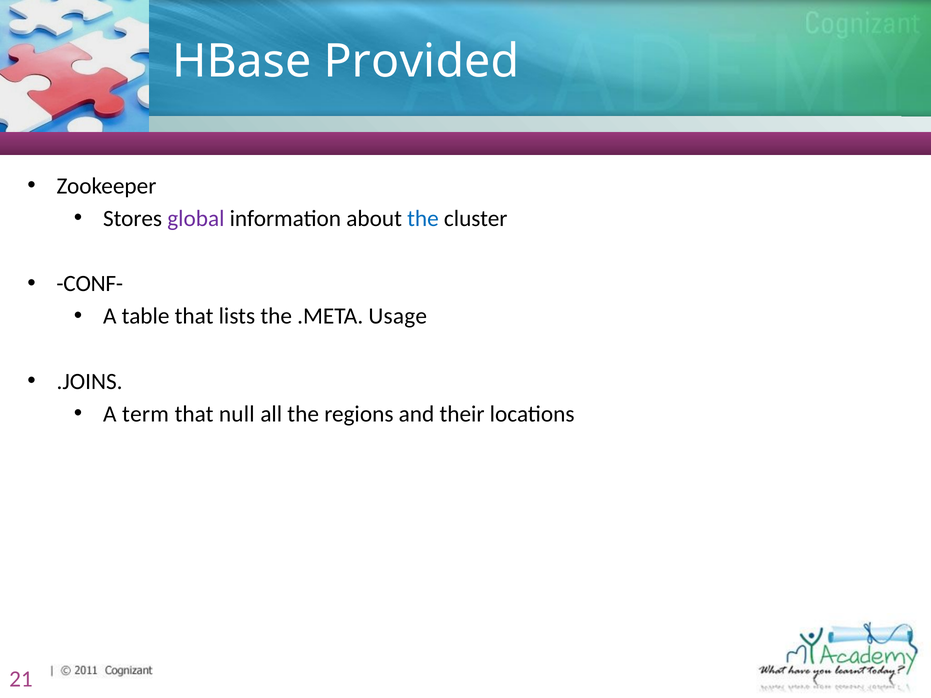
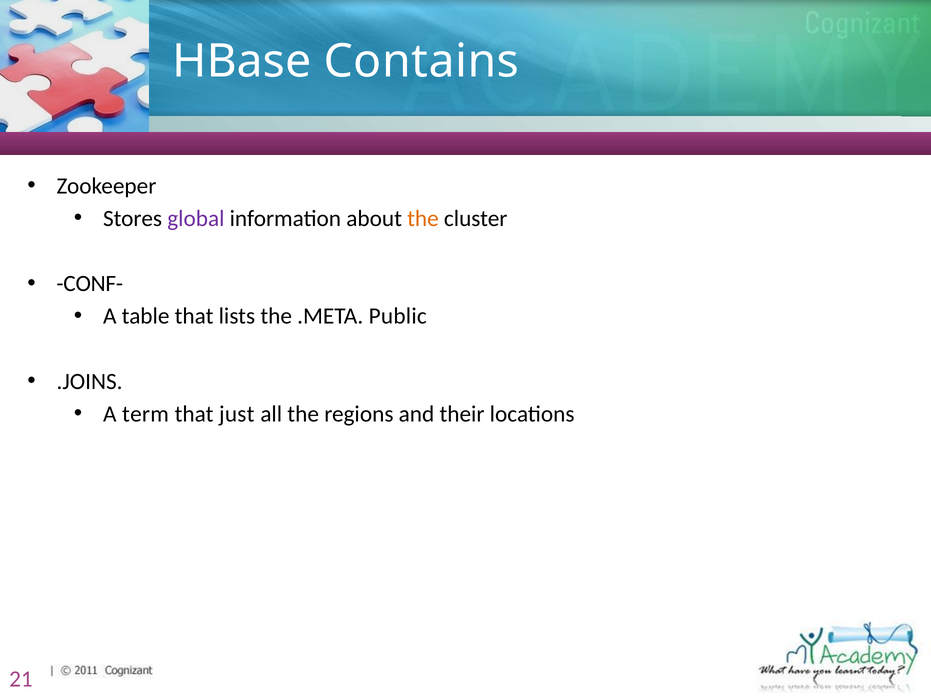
Provided: Provided -> Contains
the at (423, 219) colour: blue -> orange
Usage: Usage -> Public
null: null -> just
